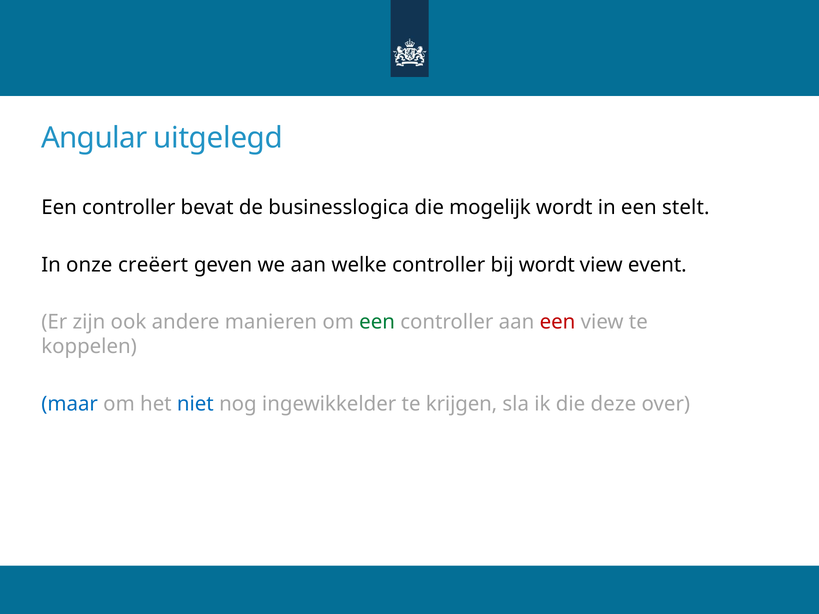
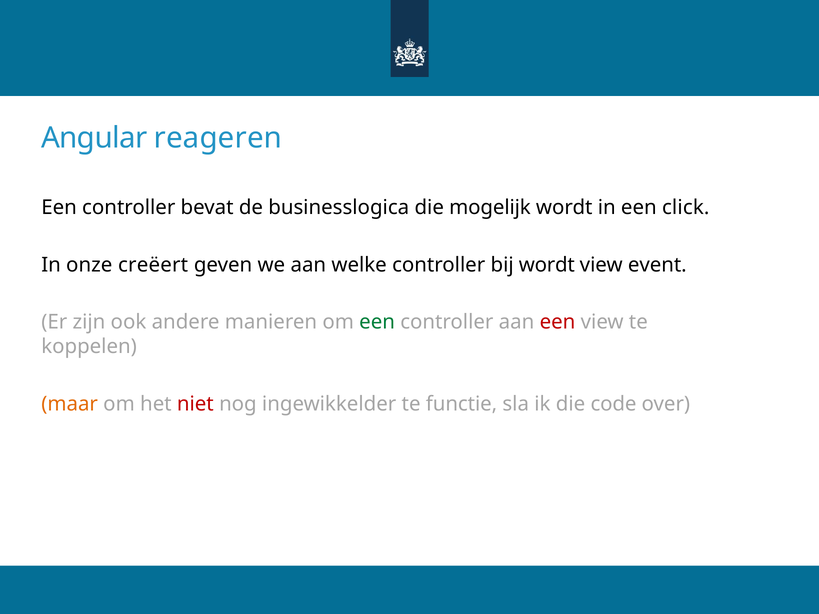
uitgelegd: uitgelegd -> reageren
stelt: stelt -> click
maar colour: blue -> orange
niet colour: blue -> red
krijgen: krijgen -> functie
deze: deze -> code
